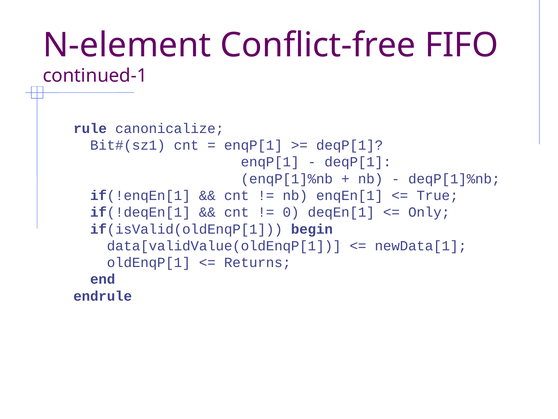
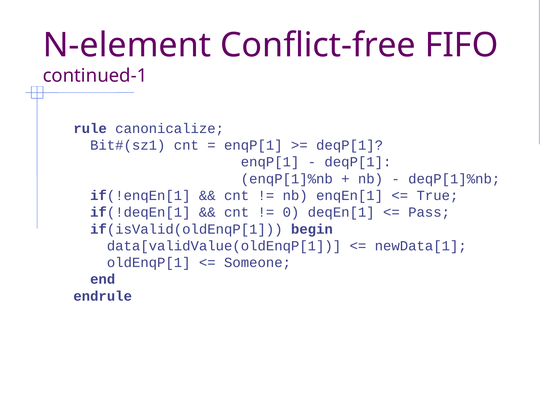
Only: Only -> Pass
Returns: Returns -> Someone
